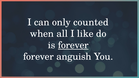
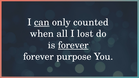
can underline: none -> present
like: like -> lost
anguish: anguish -> purpose
